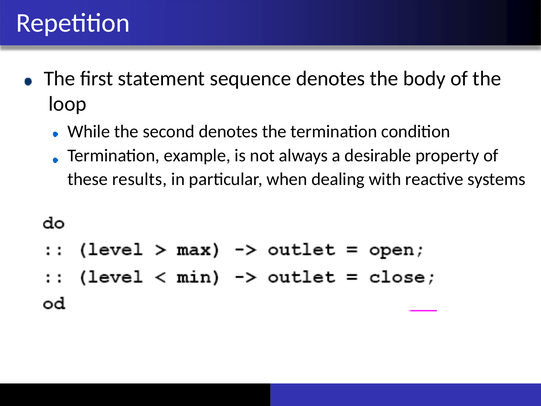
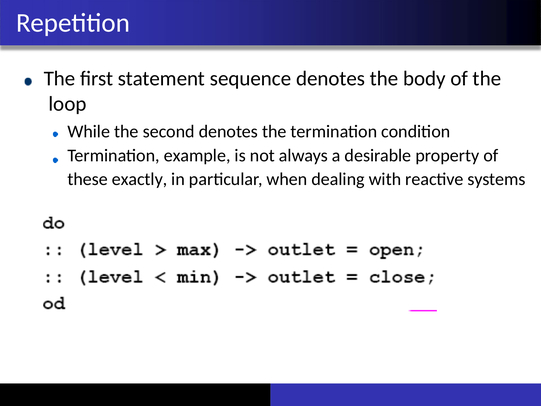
results: results -> exactly
